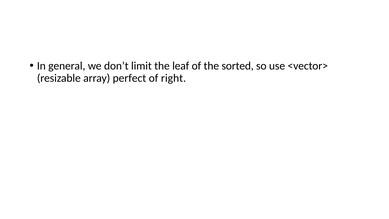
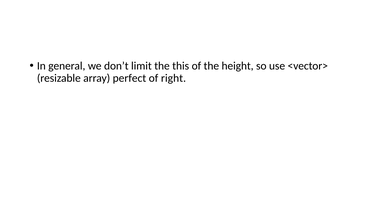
leaf: leaf -> this
sorted: sorted -> height
